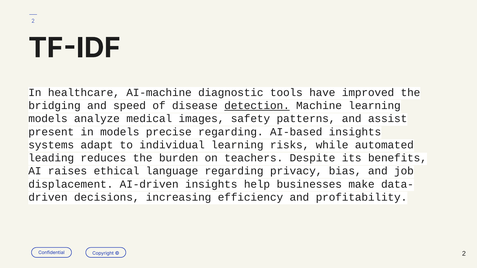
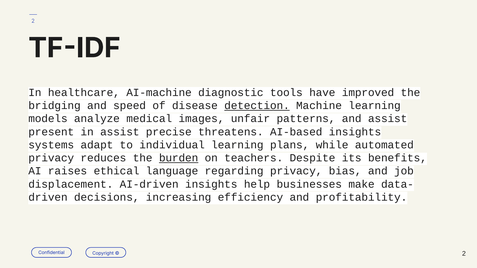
safety: safety -> unfair
in models: models -> assist
precise regarding: regarding -> threatens
risks: risks -> plans
leading at (51, 158): leading -> privacy
burden underline: none -> present
